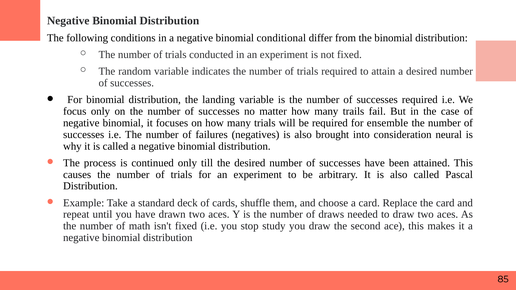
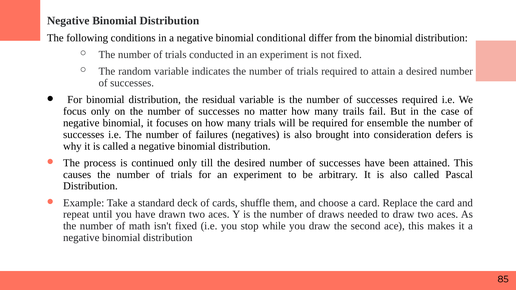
landing: landing -> residual
neural: neural -> defers
study: study -> while
